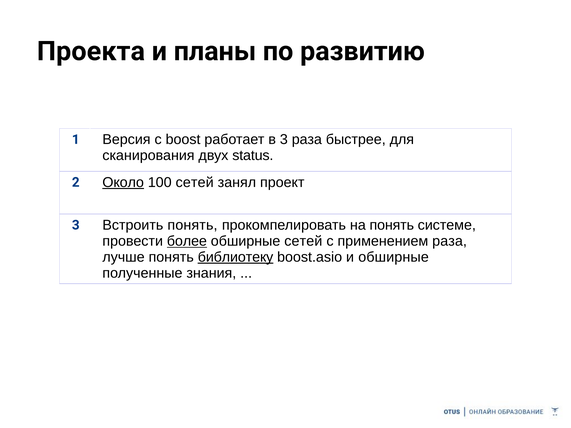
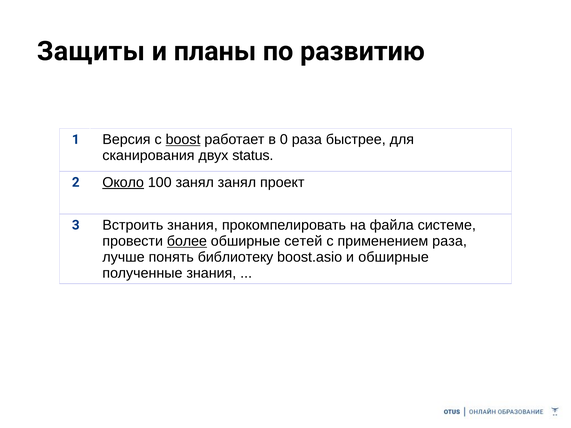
Проекта: Проекта -> Защиты
boost underline: none -> present
в 3: 3 -> 0
100 сетей: сетей -> занял
Встроить понять: понять -> знания
на понять: понять -> файла
библиотеку underline: present -> none
